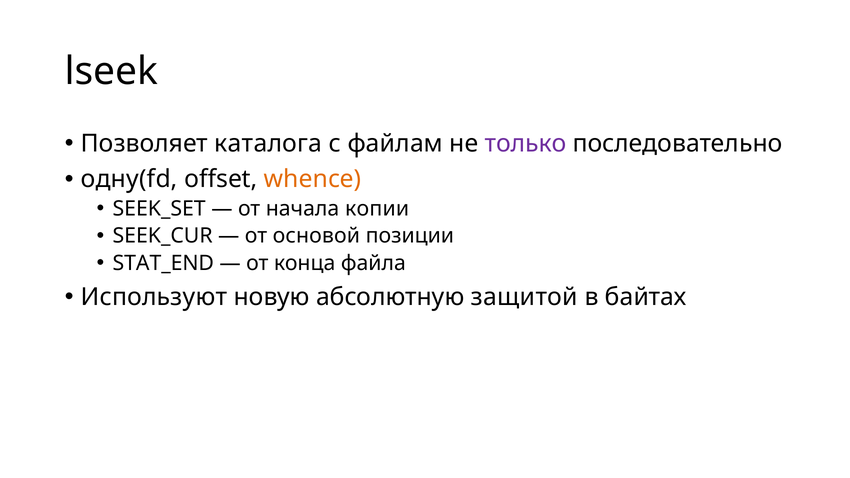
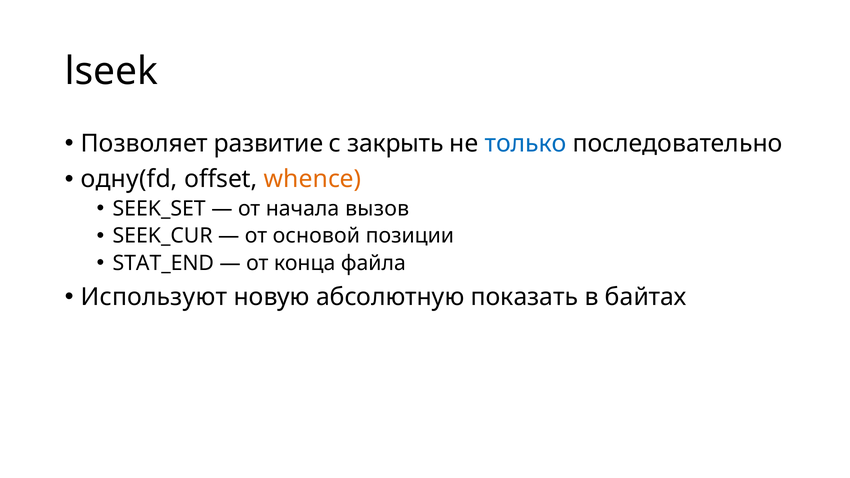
каталога: каталога -> развитие
файлам: файлам -> закрыть
только colour: purple -> blue
копии: копии -> вызов
защитой: защитой -> показать
